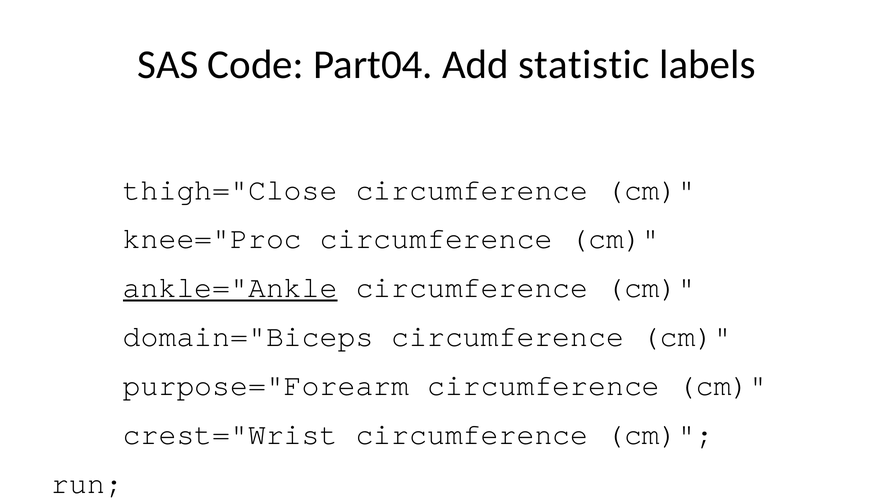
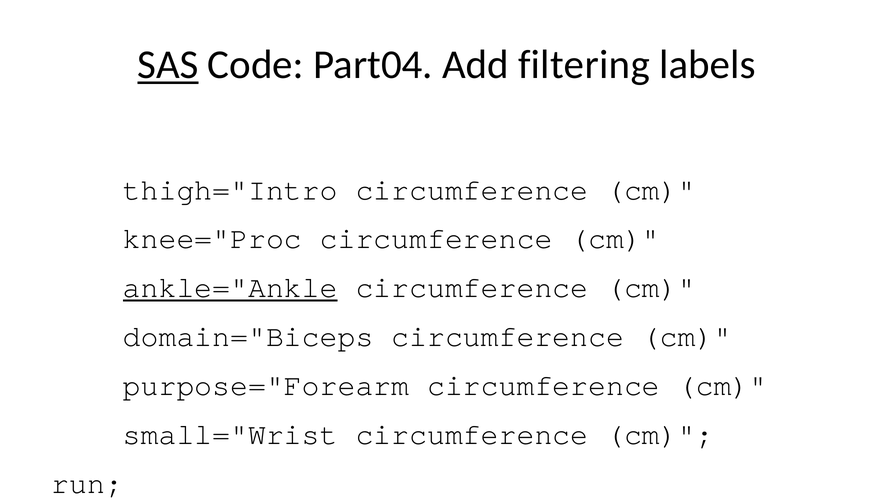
SAS underline: none -> present
statistic: statistic -> filtering
thigh="Close: thigh="Close -> thigh="Intro
crest="Wrist: crest="Wrist -> small="Wrist
